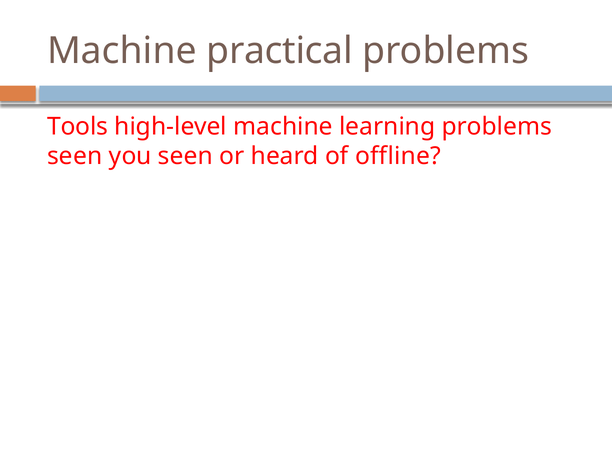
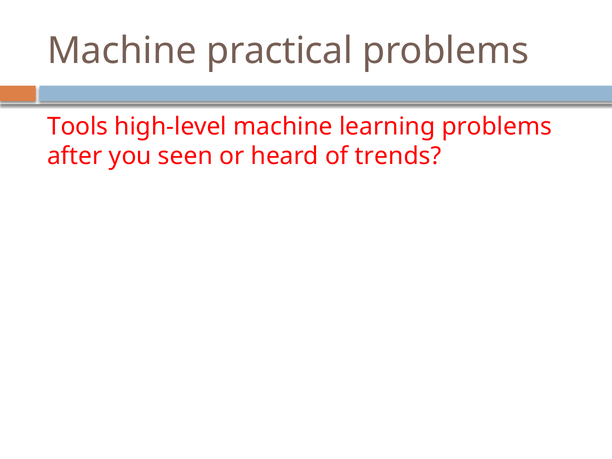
seen at (75, 156): seen -> after
offline: offline -> trends
